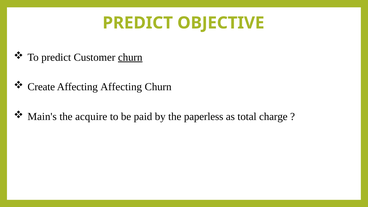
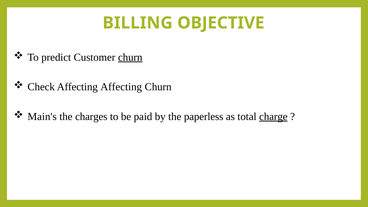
PREDICT at (138, 23): PREDICT -> BILLING
Create: Create -> Check
acquire: acquire -> charges
charge underline: none -> present
